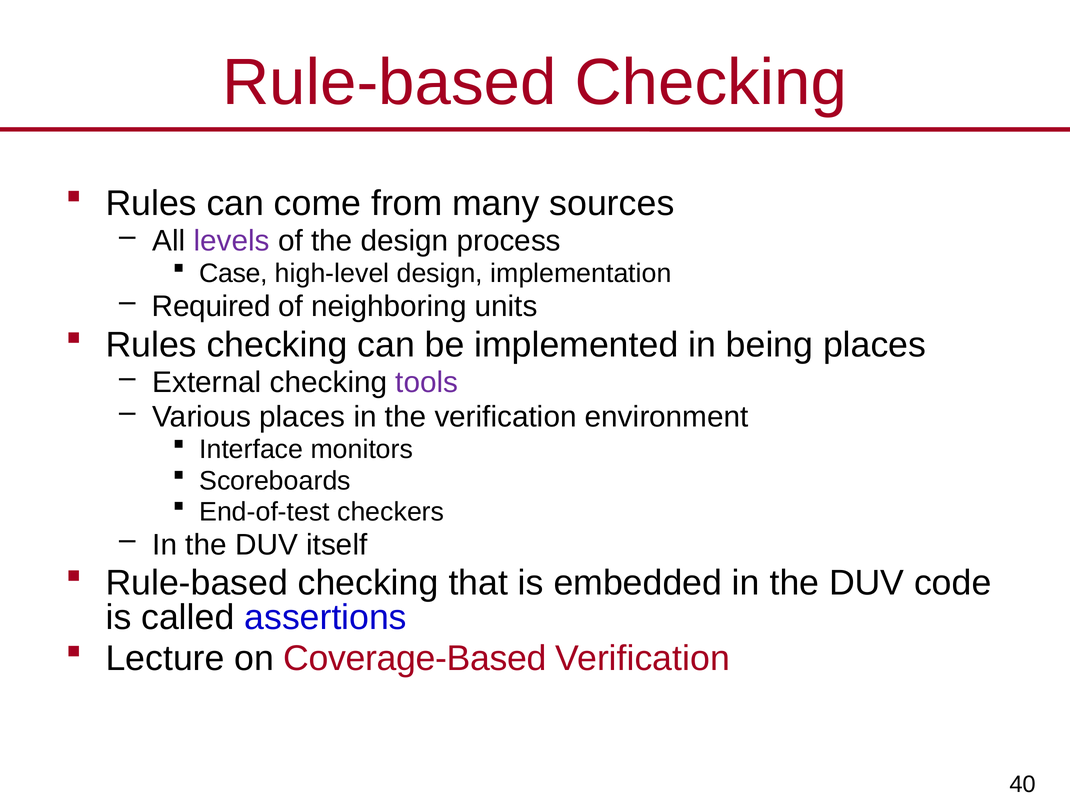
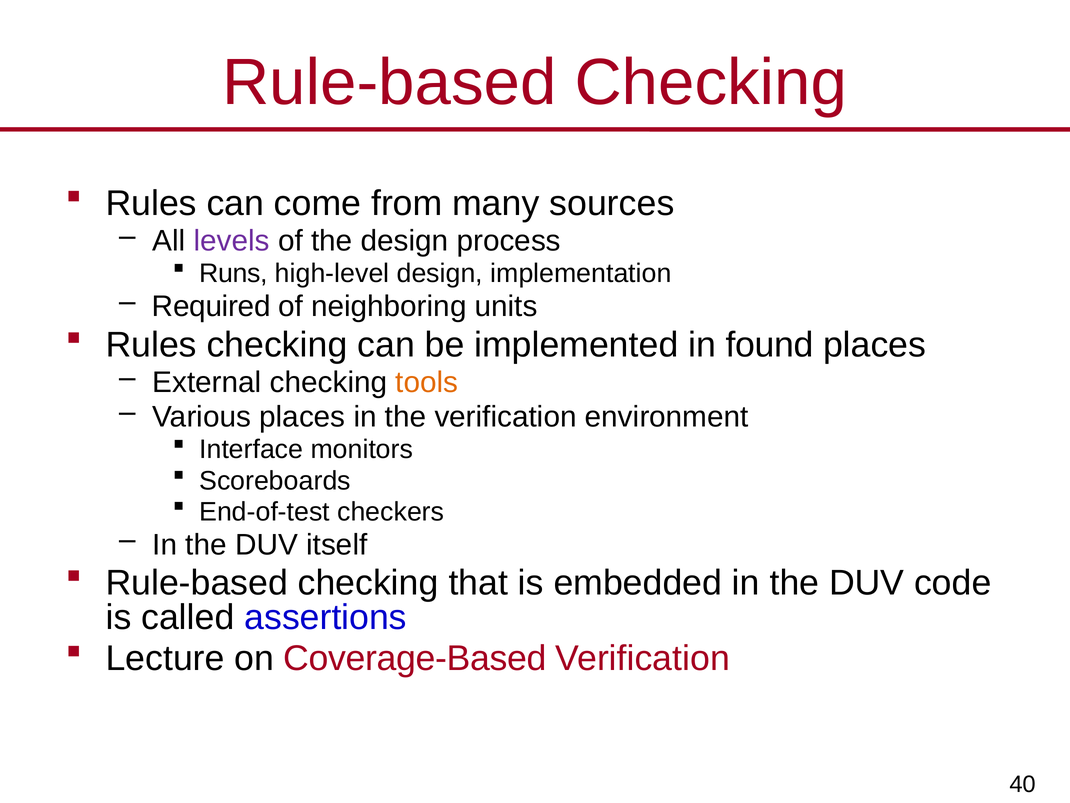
Case: Case -> Runs
being: being -> found
tools colour: purple -> orange
